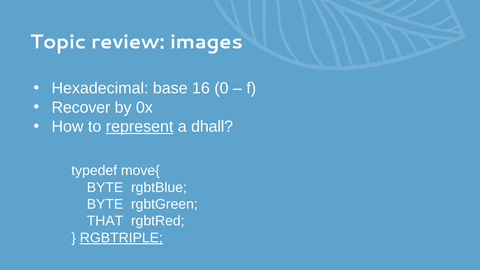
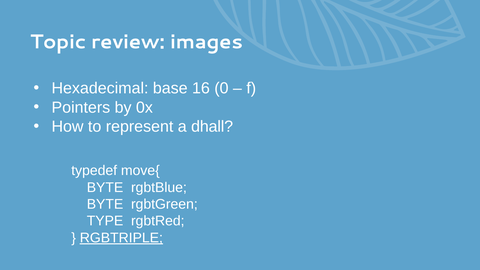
Recover: Recover -> Pointers
represent underline: present -> none
THAT: THAT -> TYPE
